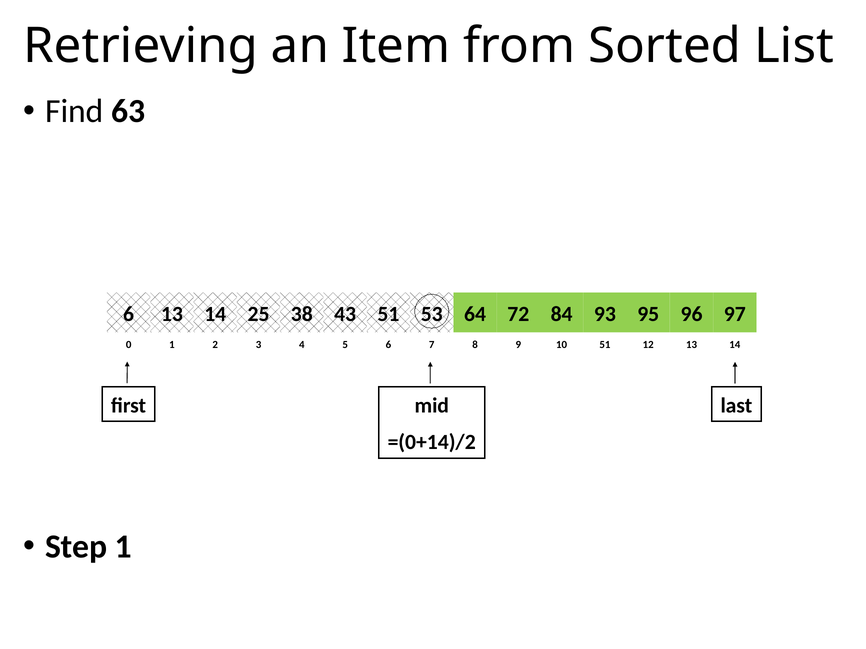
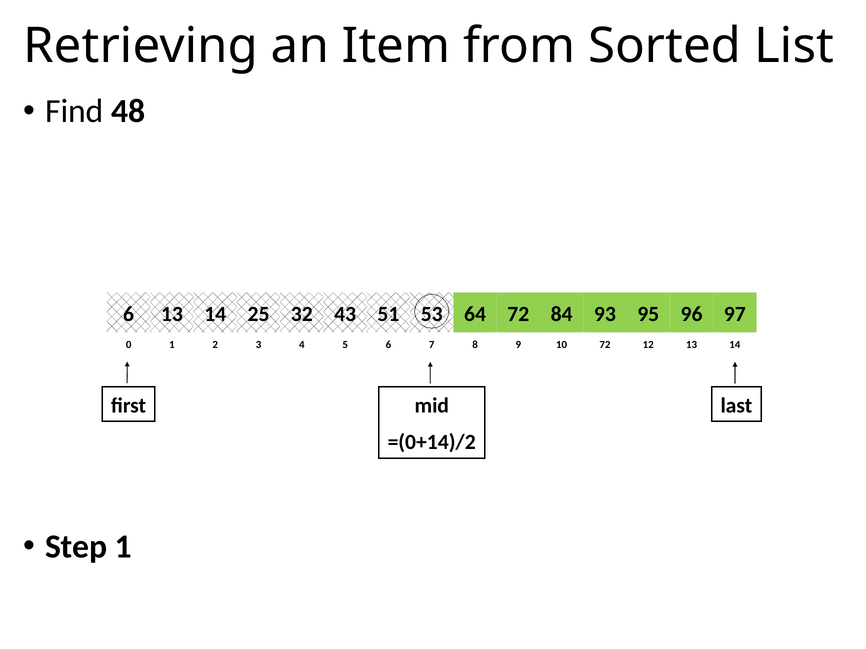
63: 63 -> 48
38: 38 -> 32
9 51: 51 -> 72
